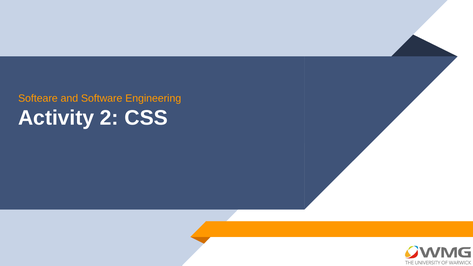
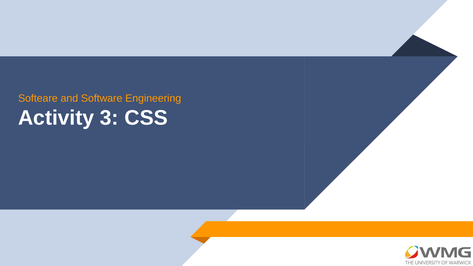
2: 2 -> 3
